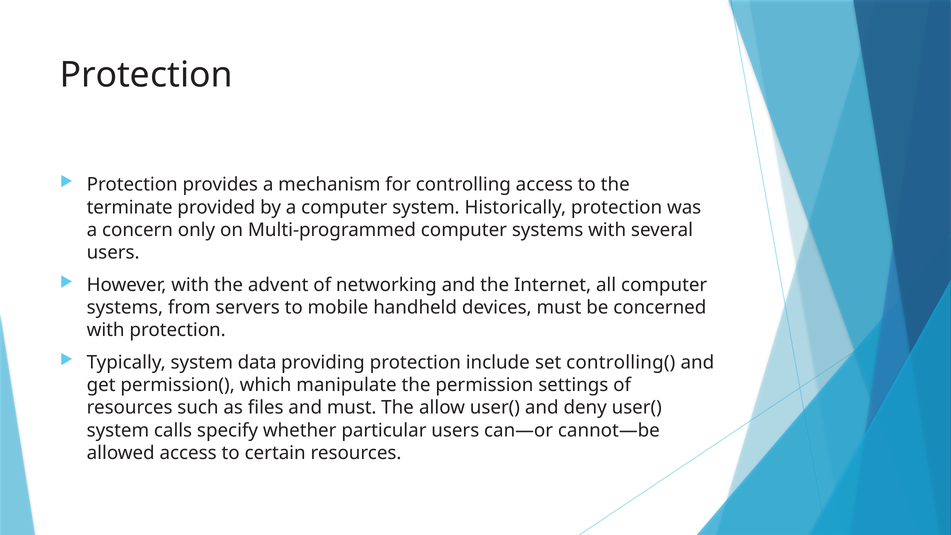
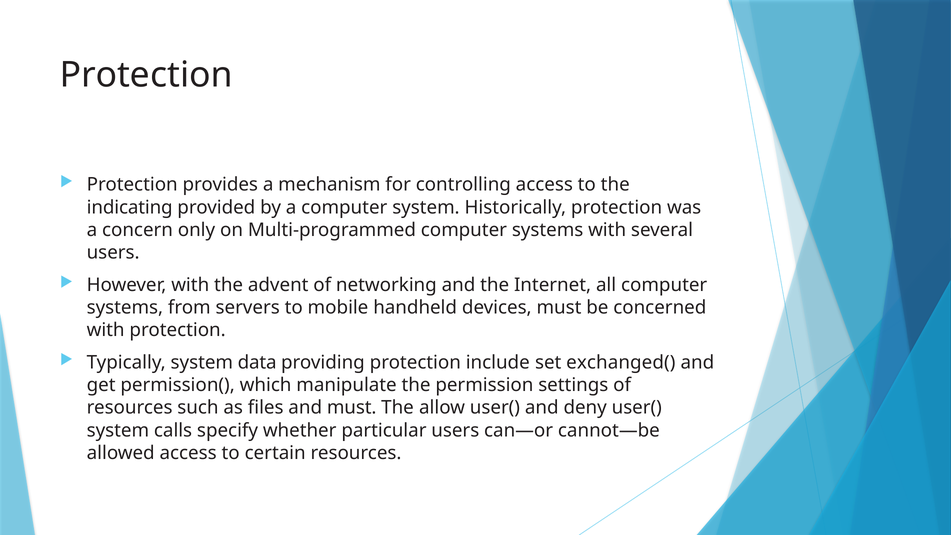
terminate: terminate -> indicating
controlling(: controlling( -> exchanged(
